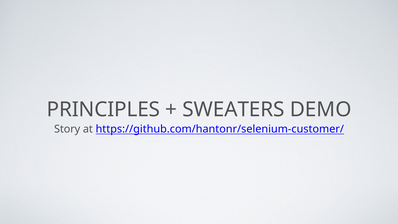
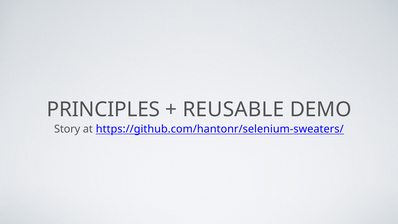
SWEATERS: SWEATERS -> REUSABLE
https://github.com/hantonr/selenium-customer/: https://github.com/hantonr/selenium-customer/ -> https://github.com/hantonr/selenium-sweaters/
